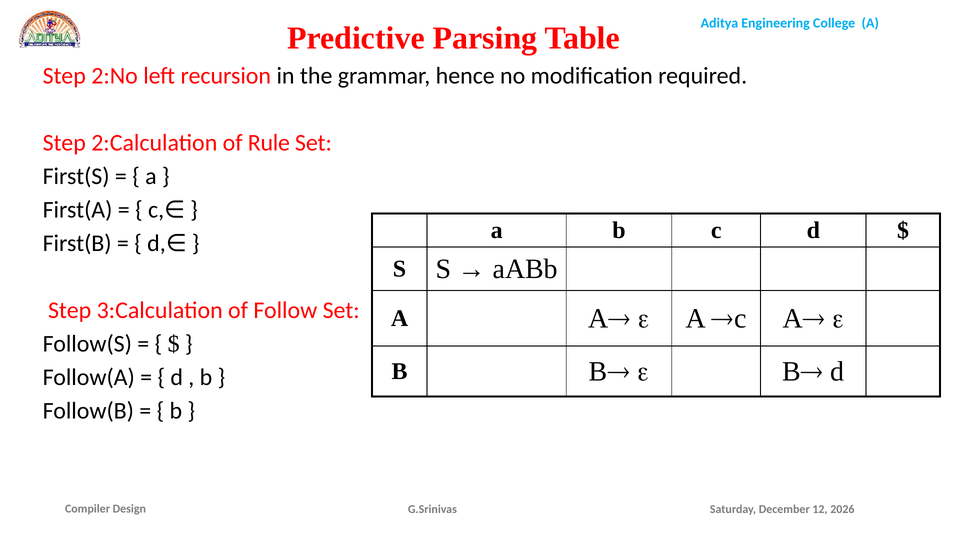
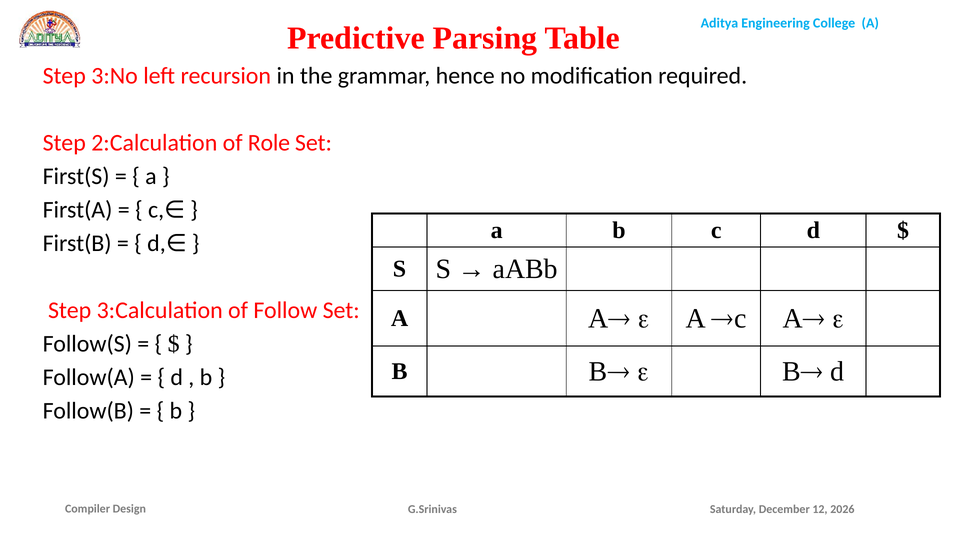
2:No: 2:No -> 3:No
Rule: Rule -> Role
